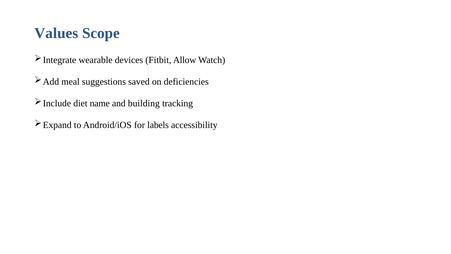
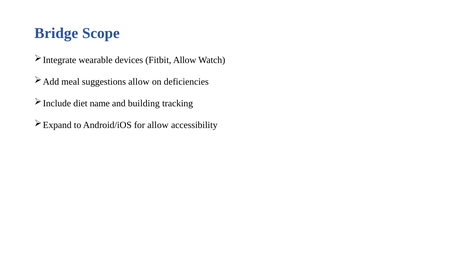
Values: Values -> Bridge
suggestions saved: saved -> allow
for labels: labels -> allow
